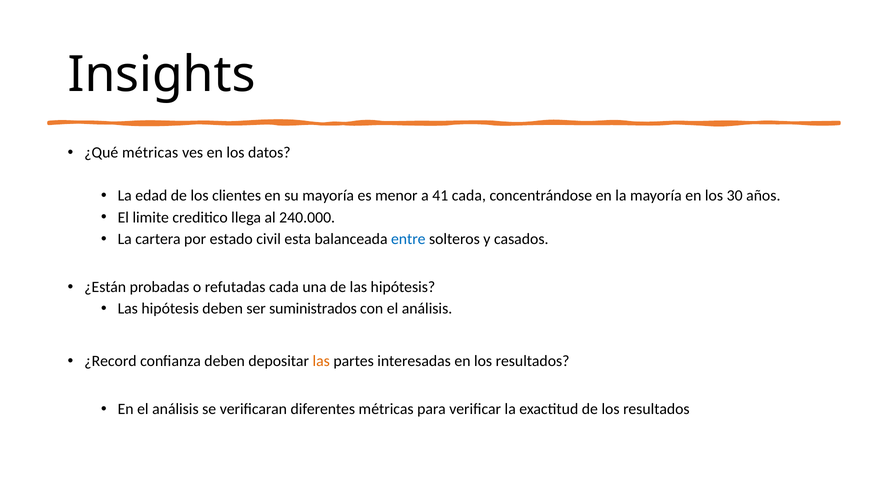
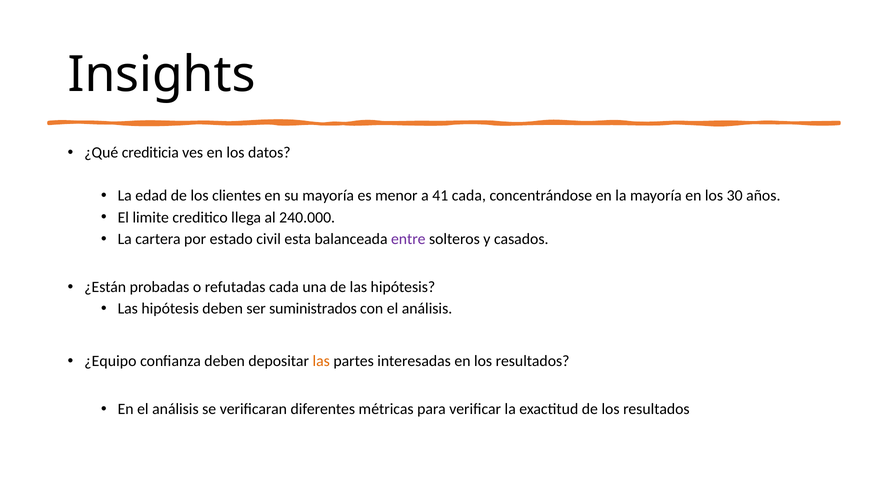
¿Qué métricas: métricas -> crediticia
entre colour: blue -> purple
¿Record: ¿Record -> ¿Equipo
